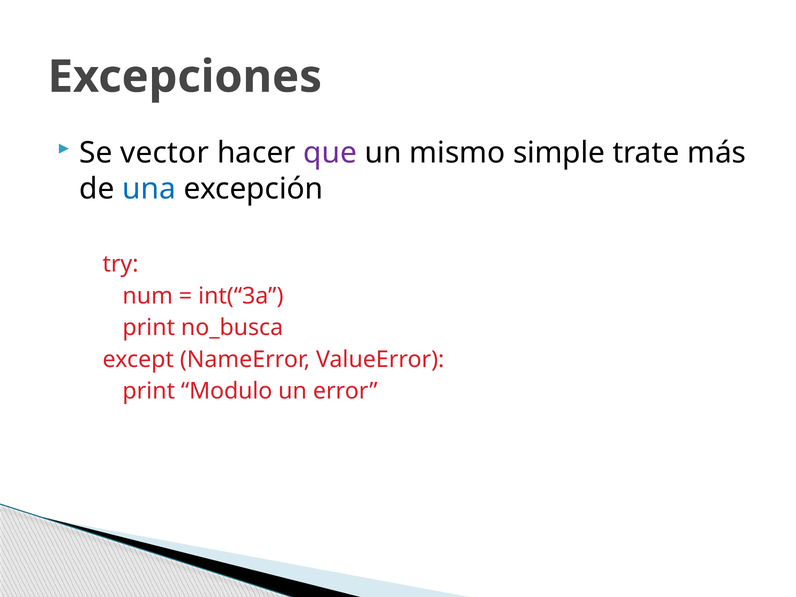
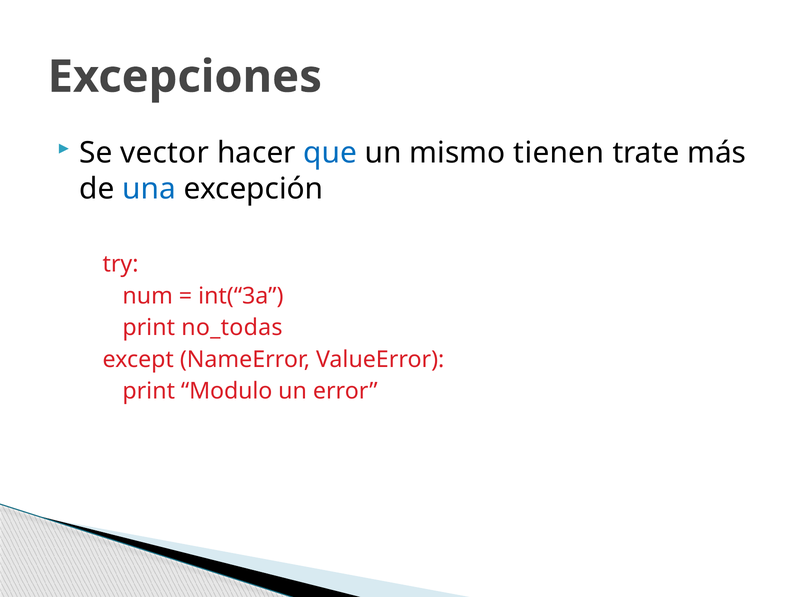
que colour: purple -> blue
simple: simple -> tienen
no_busca: no_busca -> no_todas
